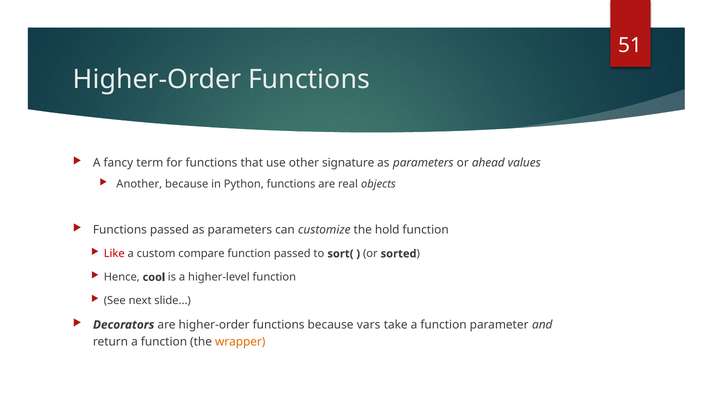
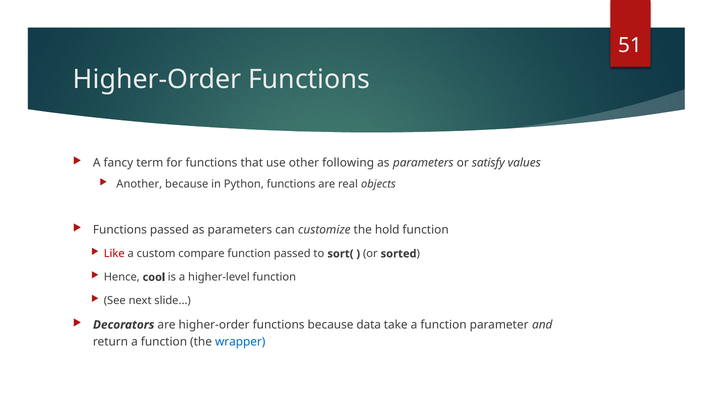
signature: signature -> following
ahead: ahead -> satisfy
vars: vars -> data
wrapper colour: orange -> blue
